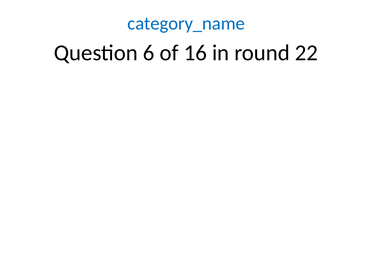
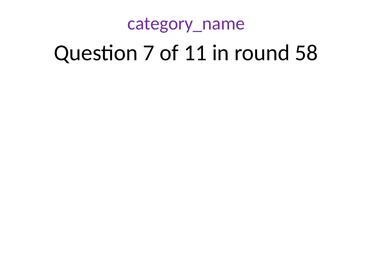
category_name colour: blue -> purple
6: 6 -> 7
16: 16 -> 11
22: 22 -> 58
